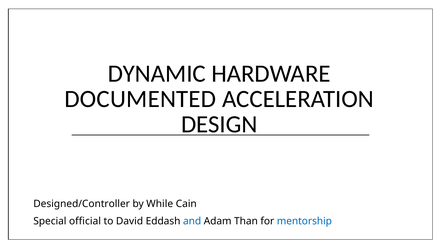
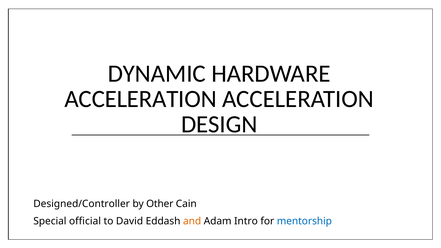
DOCUMENTED at (140, 99): DOCUMENTED -> ACCELERATION
While: While -> Other
and colour: blue -> orange
Than: Than -> Intro
